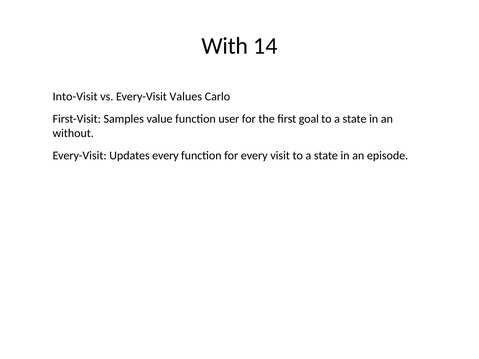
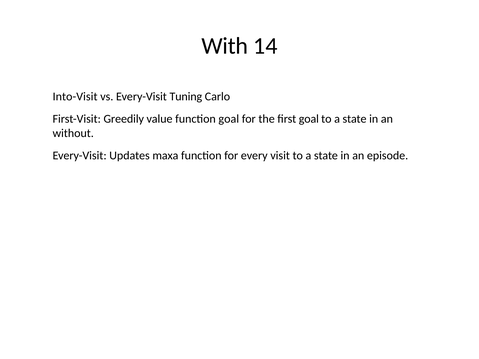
Values: Values -> Tuning
Samples: Samples -> Greedily
function user: user -> goal
Updates every: every -> maxa
